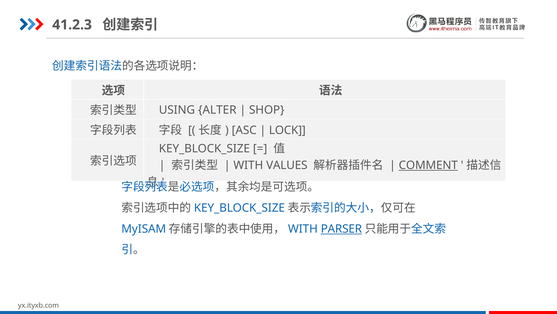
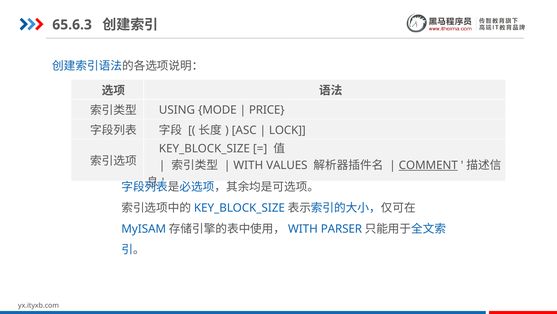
41.2.3: 41.2.3 -> 65.6.3
ALTER: ALTER -> MODE
SHOP: SHOP -> PRICE
PARSER underline: present -> none
